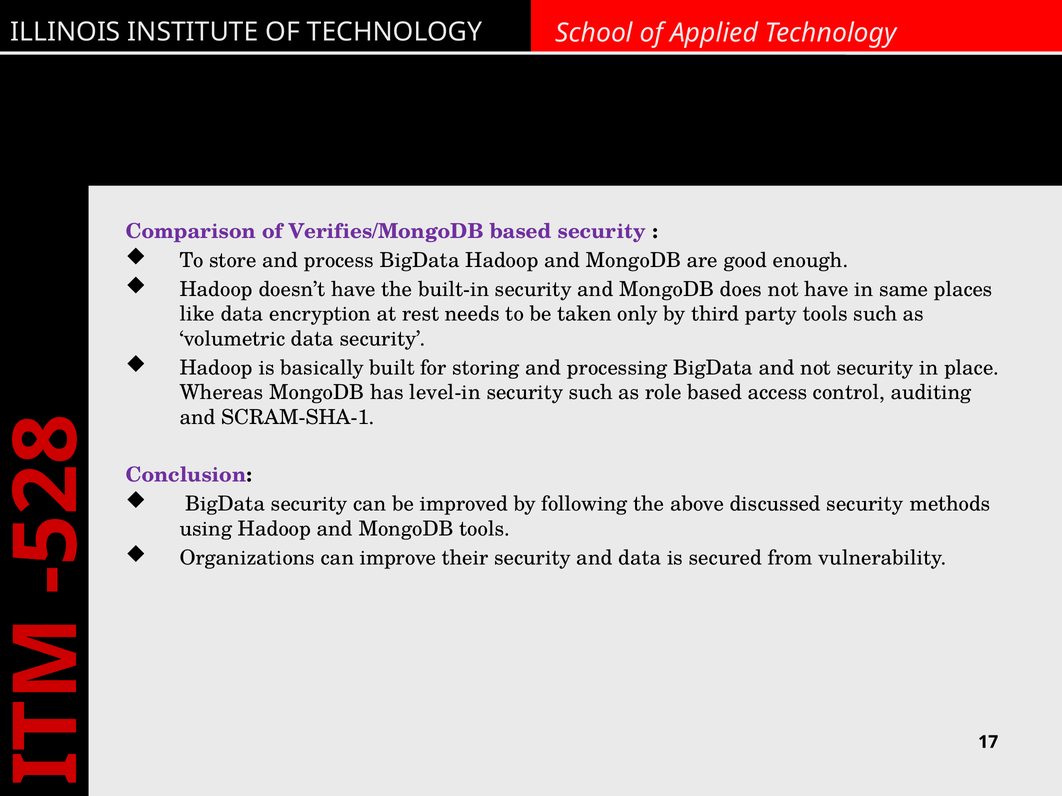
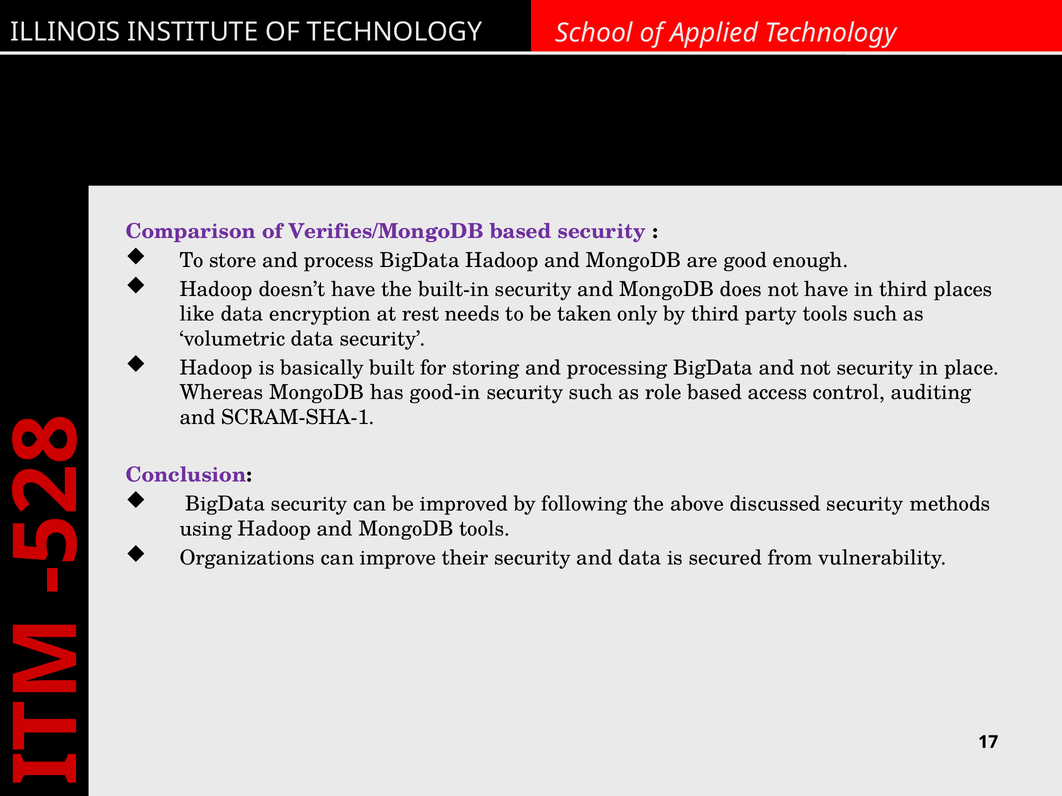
in same: same -> third
level-in: level-in -> good-in
